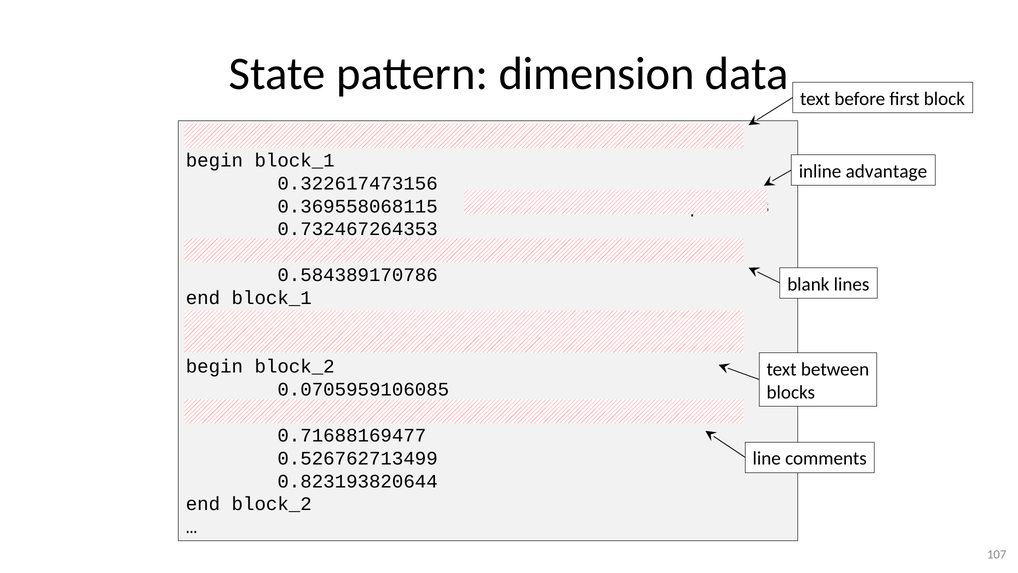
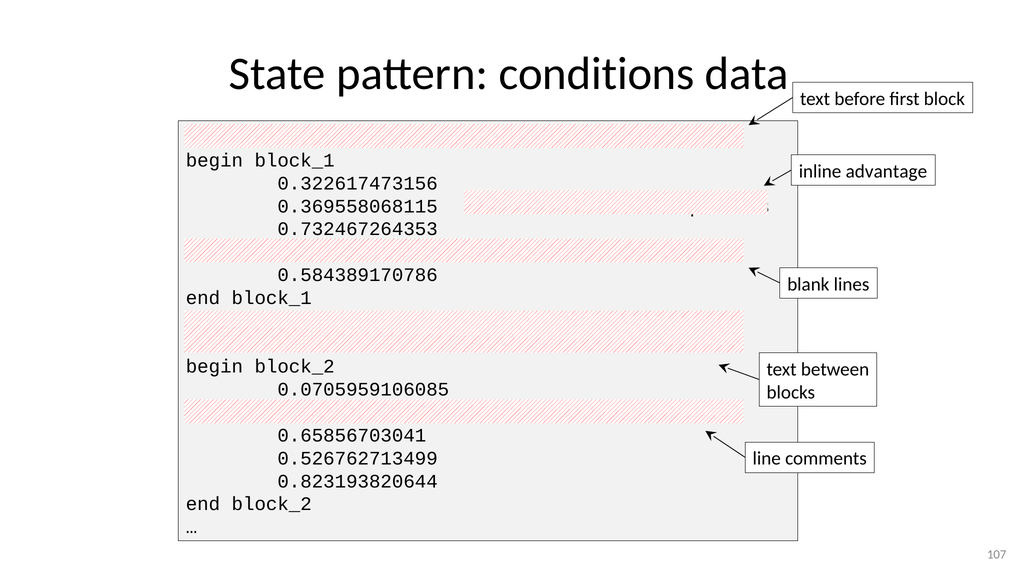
dimension: dimension -> conditions
0.71688169477: 0.71688169477 -> 0.65856703041
